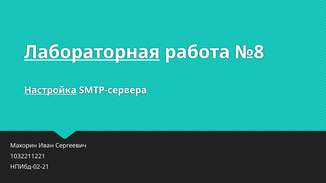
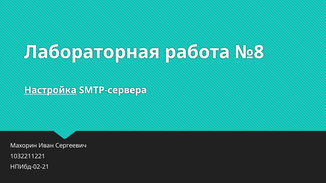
Лабораторная underline: present -> none
